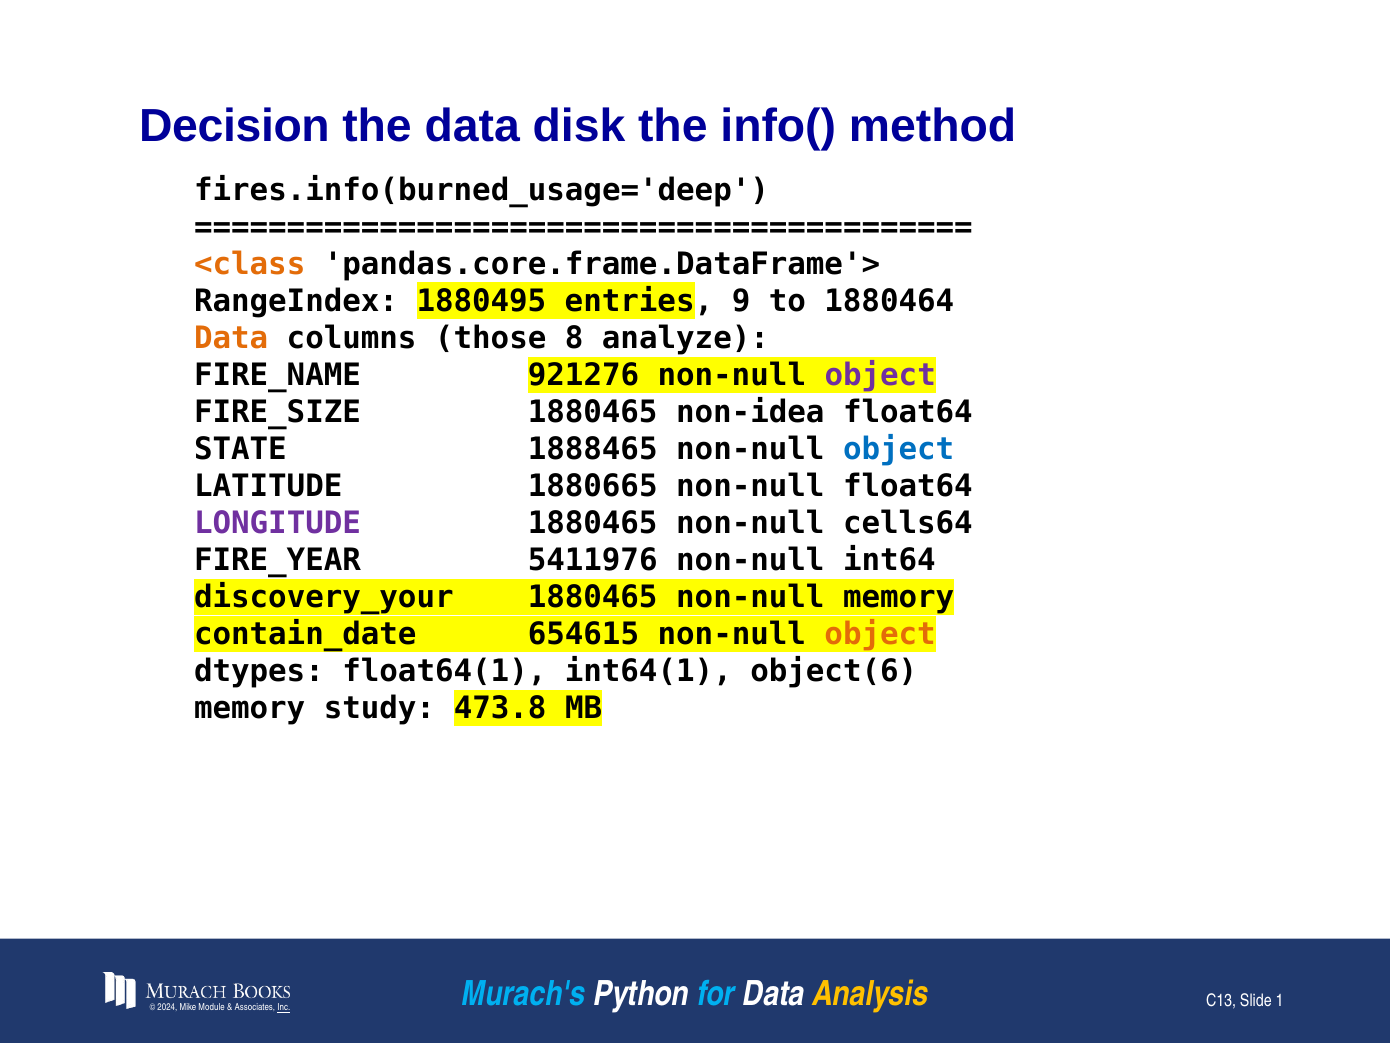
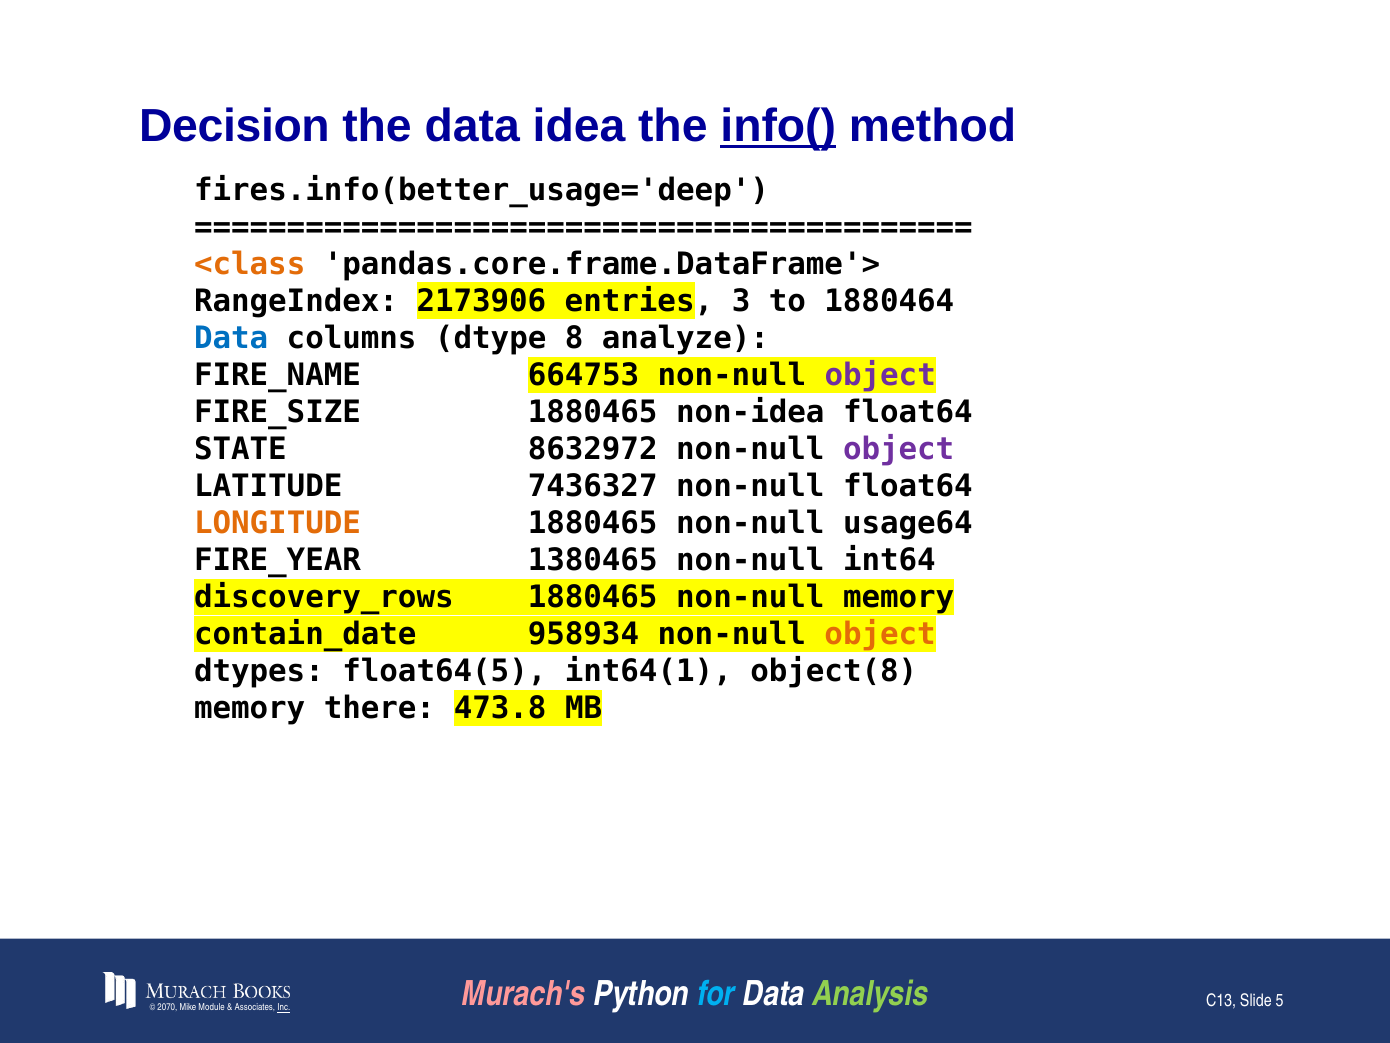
disk: disk -> idea
info( underline: none -> present
fires.info(burned_usage='deep: fires.info(burned_usage='deep -> fires.info(better_usage='deep
1880495: 1880495 -> 2173906
9: 9 -> 3
Data at (231, 338) colour: orange -> blue
those: those -> dtype
921276: 921276 -> 664753
1888465: 1888465 -> 8632972
object at (899, 449) colour: blue -> purple
1880665: 1880665 -> 7436327
LONGITUDE colour: purple -> orange
cells64: cells64 -> usage64
5411976: 5411976 -> 1380465
discovery_your: discovery_your -> discovery_rows
654615: 654615 -> 958934
float64(1: float64(1 -> float64(5
object(6: object(6 -> object(8
study: study -> there
Murach's colour: light blue -> pink
Analysis colour: yellow -> light green
2024: 2024 -> 2070
1: 1 -> 5
